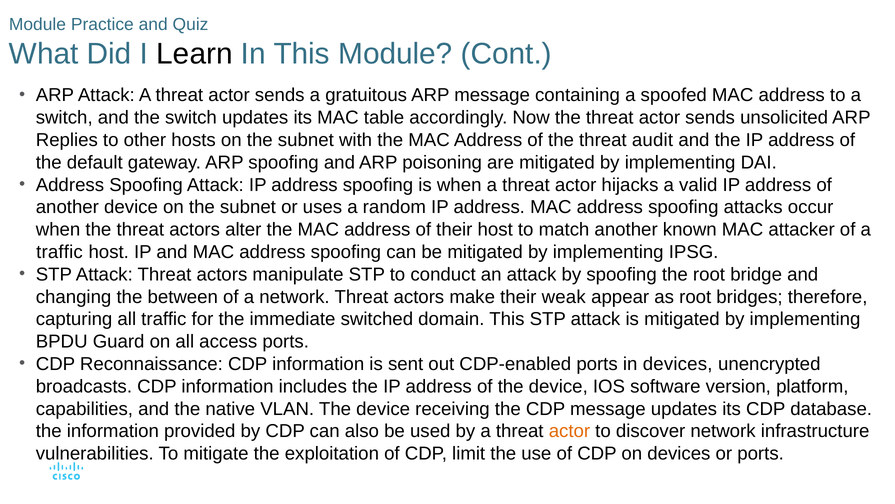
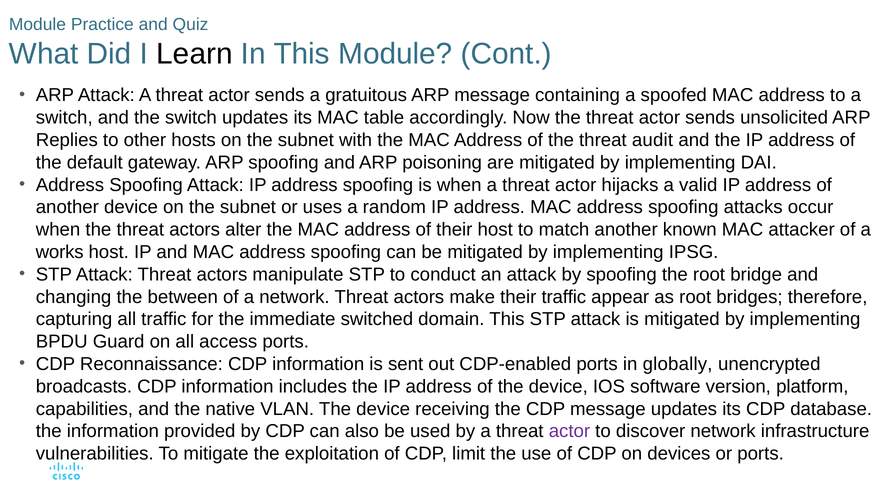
traffic at (59, 252): traffic -> works
their weak: weak -> traffic
in devices: devices -> globally
actor at (569, 431) colour: orange -> purple
